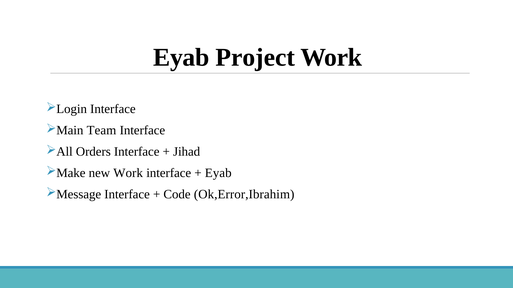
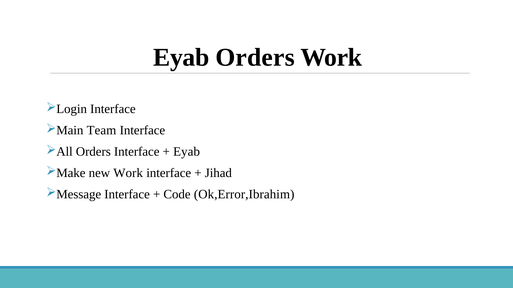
Eyab Project: Project -> Orders
Jihad at (187, 152): Jihad -> Eyab
Eyab at (218, 173): Eyab -> Jihad
